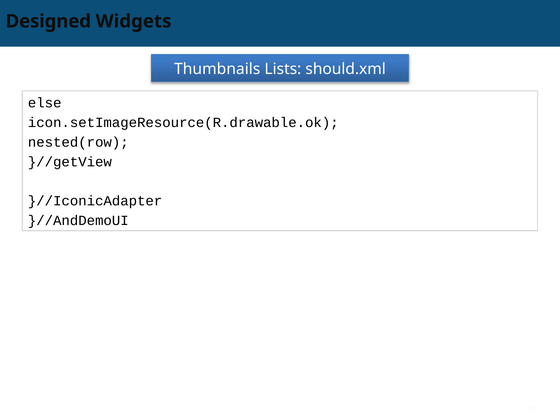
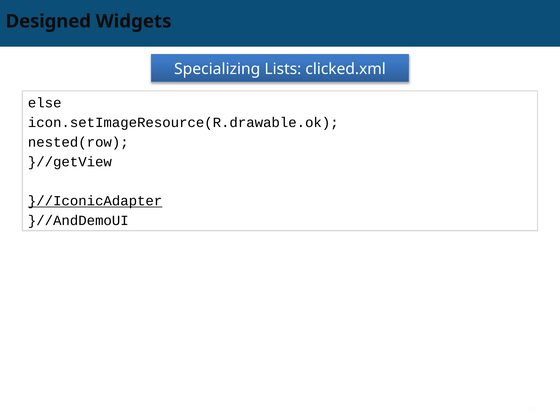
Thumbnails: Thumbnails -> Specializing
should.xml: should.xml -> clicked.xml
}//IconicAdapter underline: none -> present
